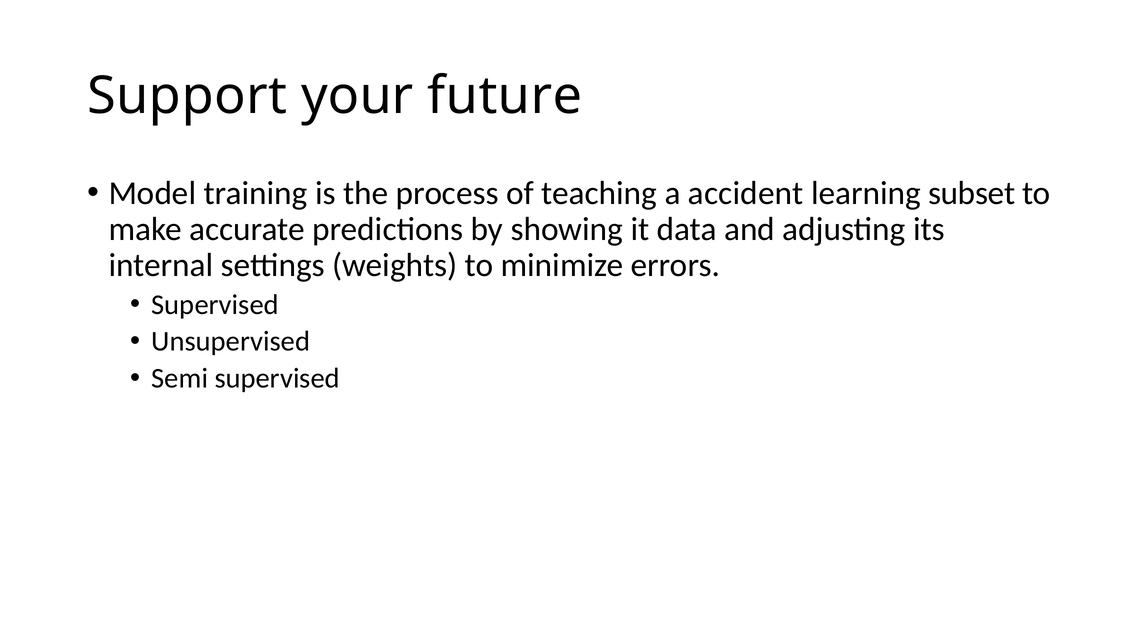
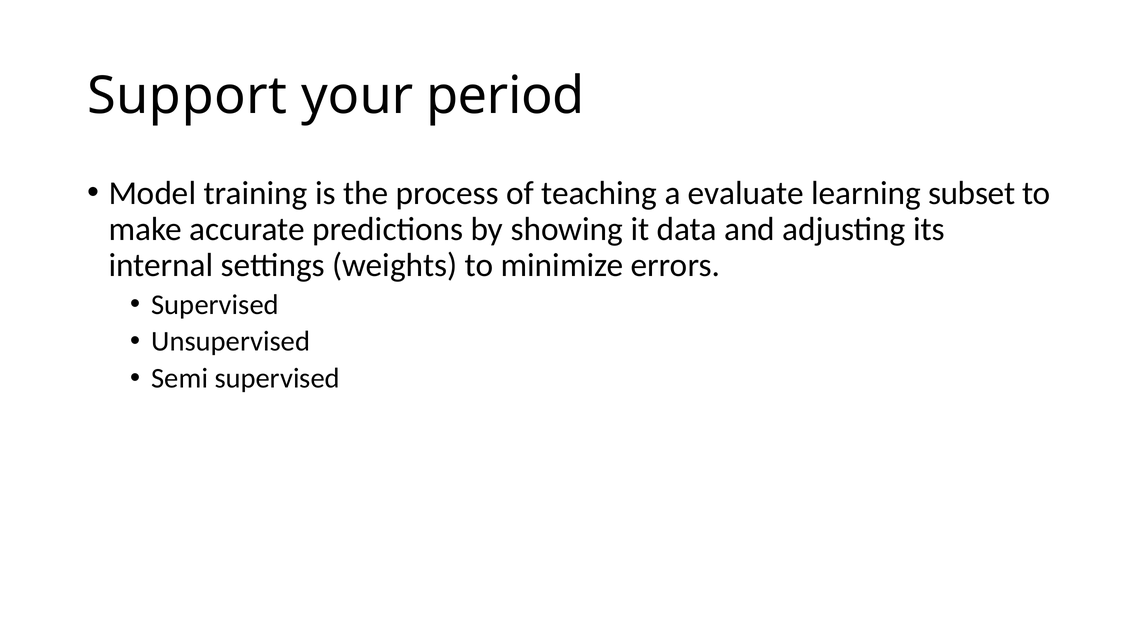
future: future -> period
accident: accident -> evaluate
